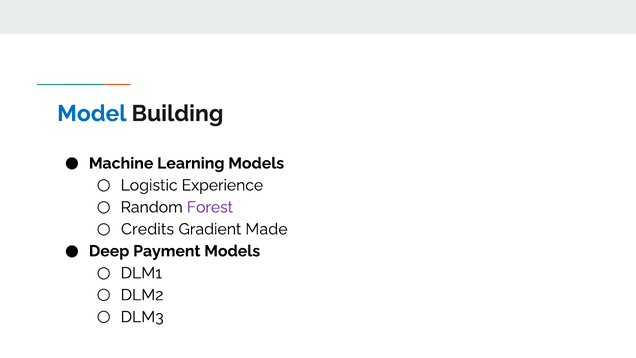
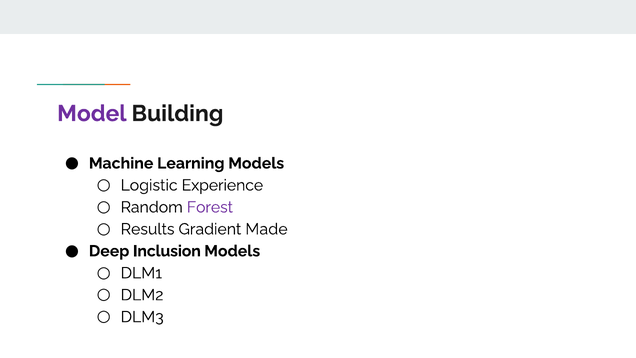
Model colour: blue -> purple
Credits: Credits -> Results
Payment: Payment -> Inclusion
